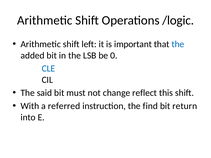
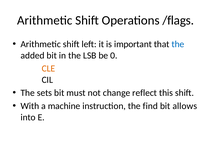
/logic: /logic -> /flags
CLE colour: blue -> orange
said: said -> sets
referred: referred -> machine
return: return -> allows
